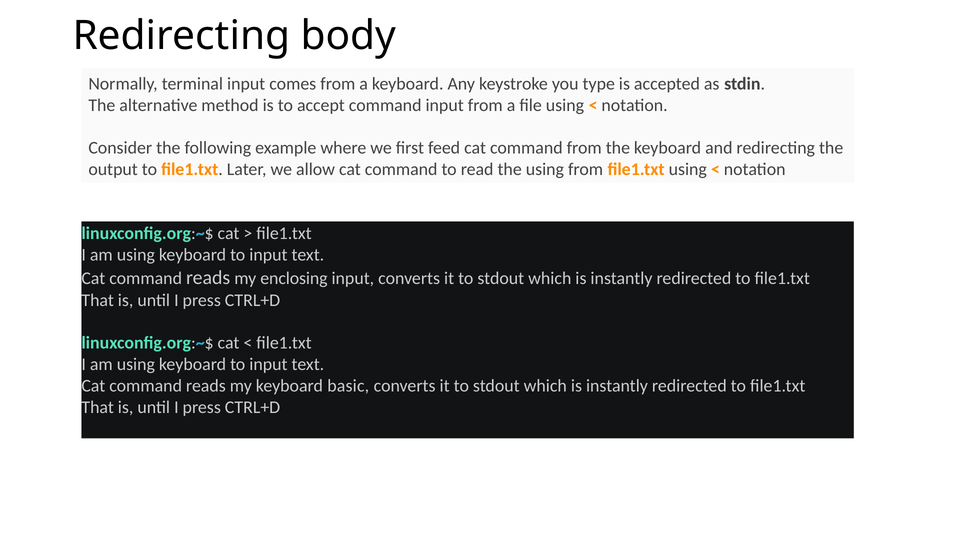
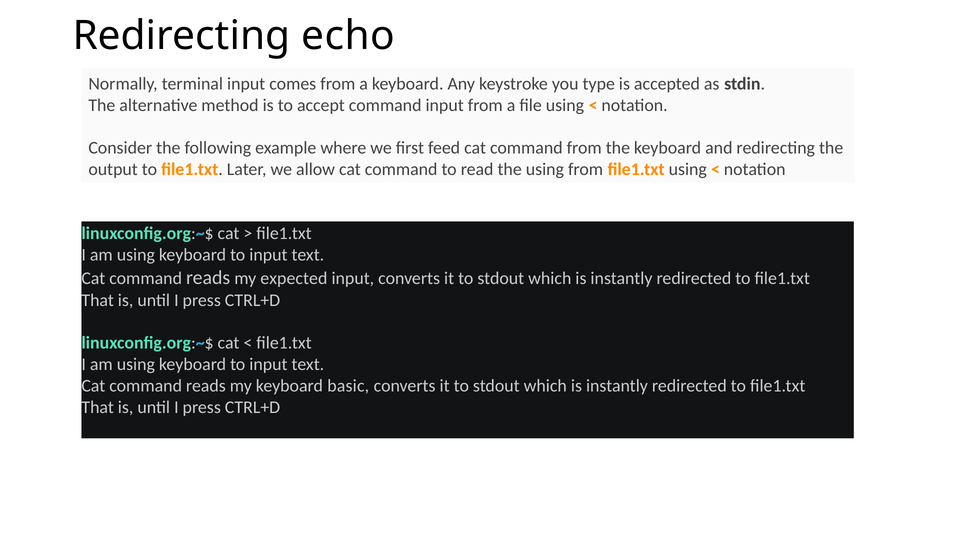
body: body -> echo
enclosing: enclosing -> expected
